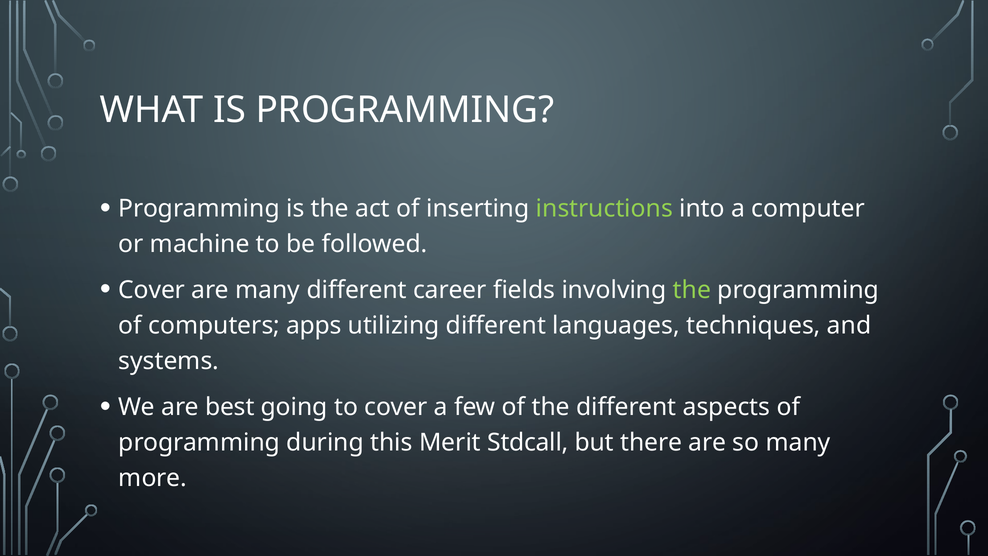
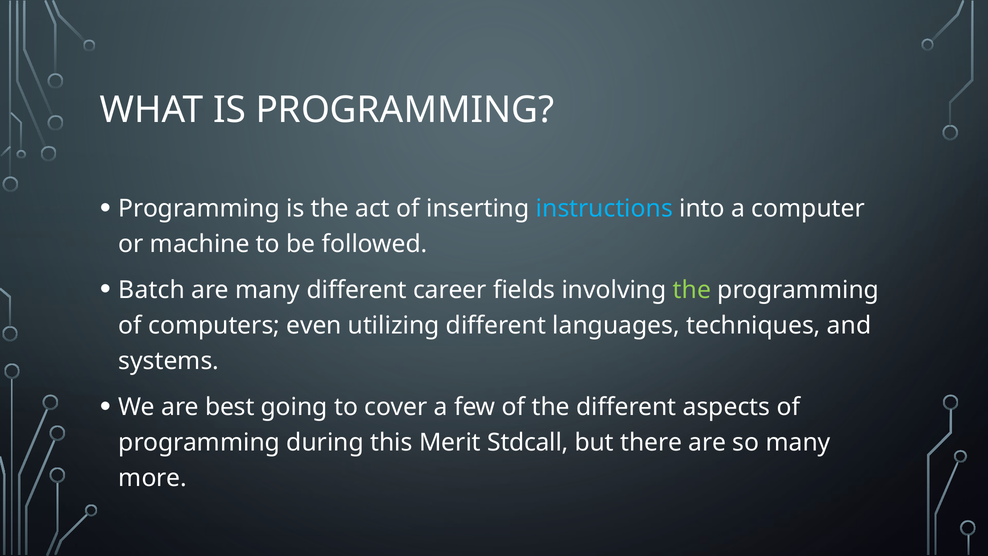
instructions colour: light green -> light blue
Cover at (152, 290): Cover -> Batch
apps: apps -> even
